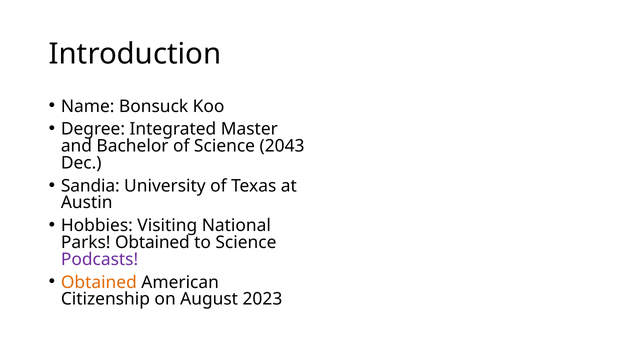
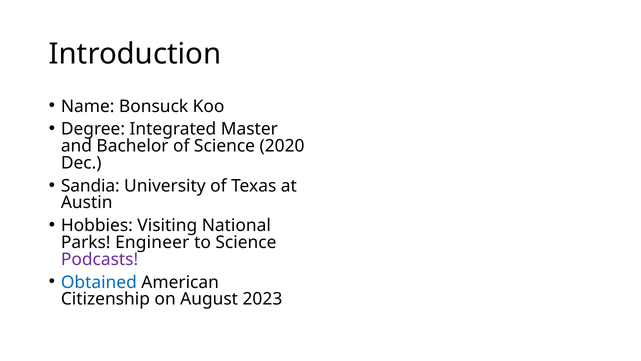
2043: 2043 -> 2020
Parks Obtained: Obtained -> Engineer
Obtained at (99, 282) colour: orange -> blue
